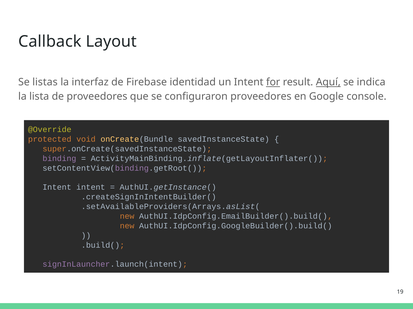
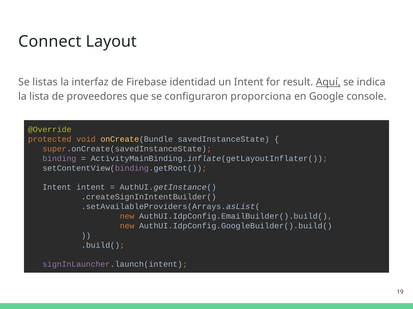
Callback: Callback -> Connect
for underline: present -> none
configuraron proveedores: proveedores -> proporciona
